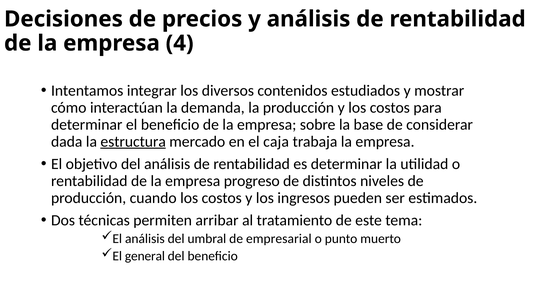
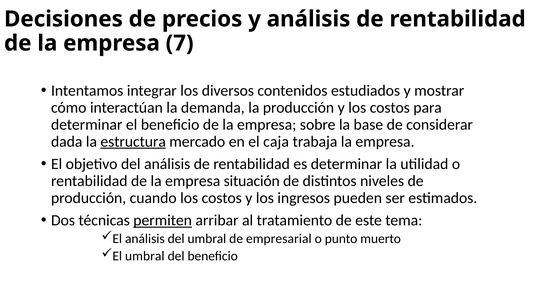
4: 4 -> 7
progreso: progreso -> situación
permiten underline: none -> present
El general: general -> umbral
